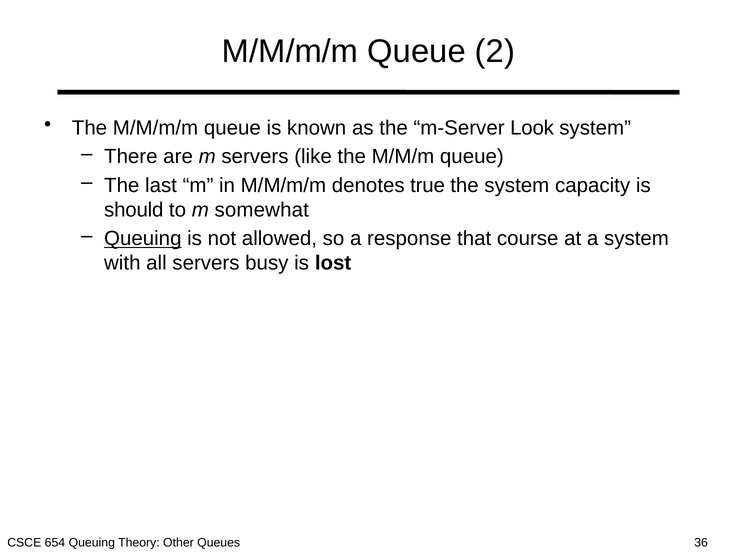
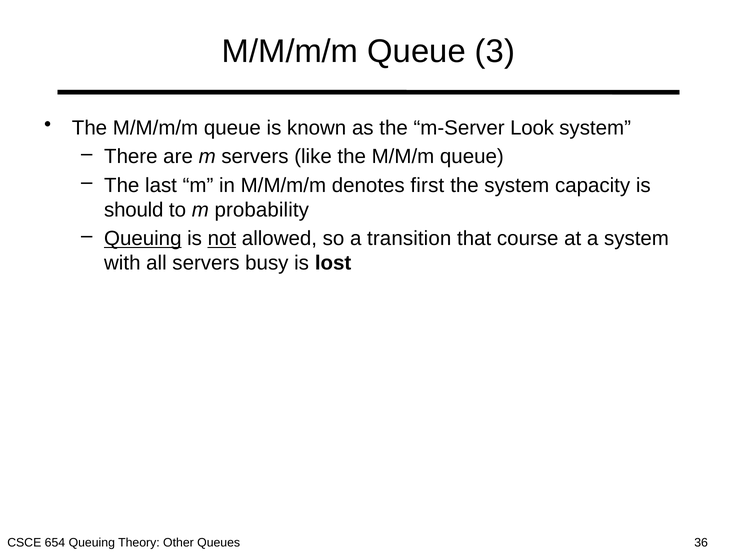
2: 2 -> 3
true: true -> first
somewhat: somewhat -> probability
not underline: none -> present
response: response -> transition
